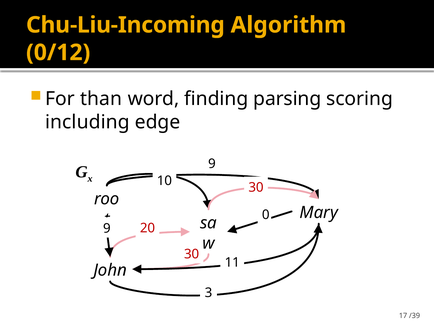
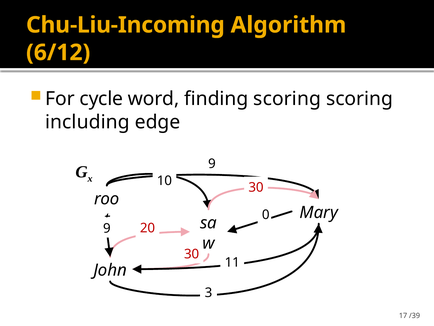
0/12: 0/12 -> 6/12
than: than -> cycle
finding parsing: parsing -> scoring
